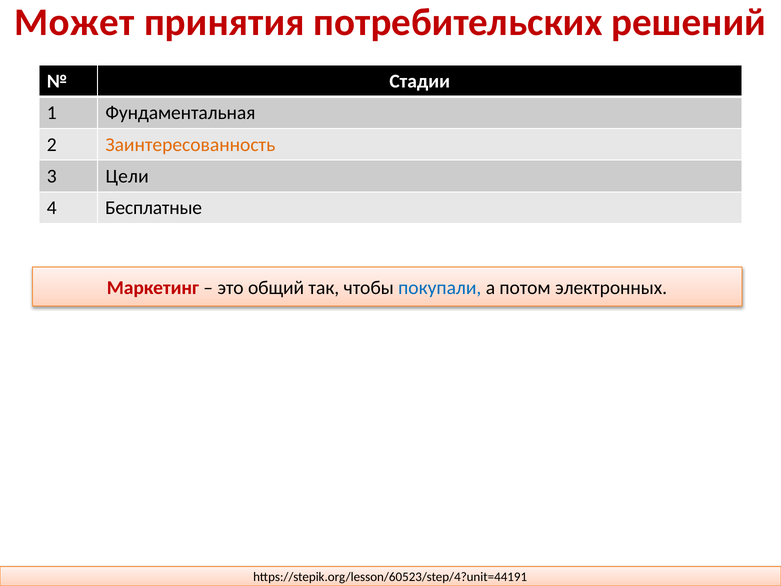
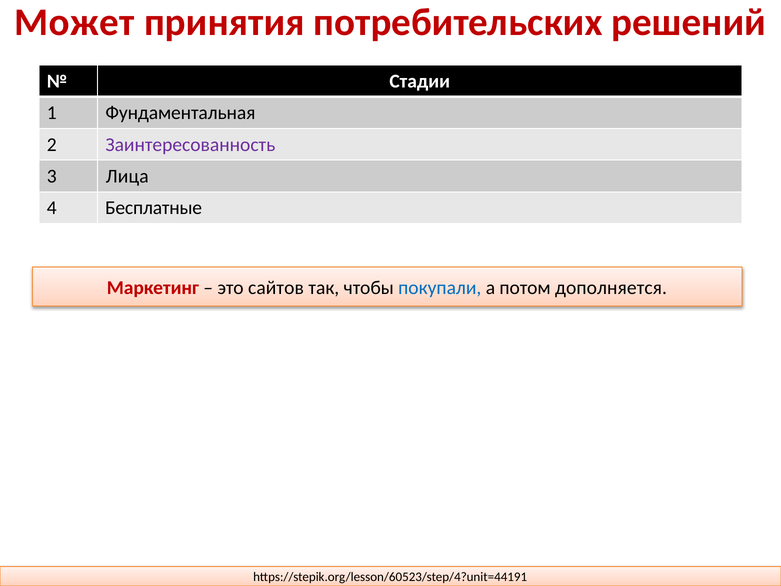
Заинтересованность colour: orange -> purple
Цели: Цели -> Лица
общий: общий -> сайтов
электронных: электронных -> дополняется
